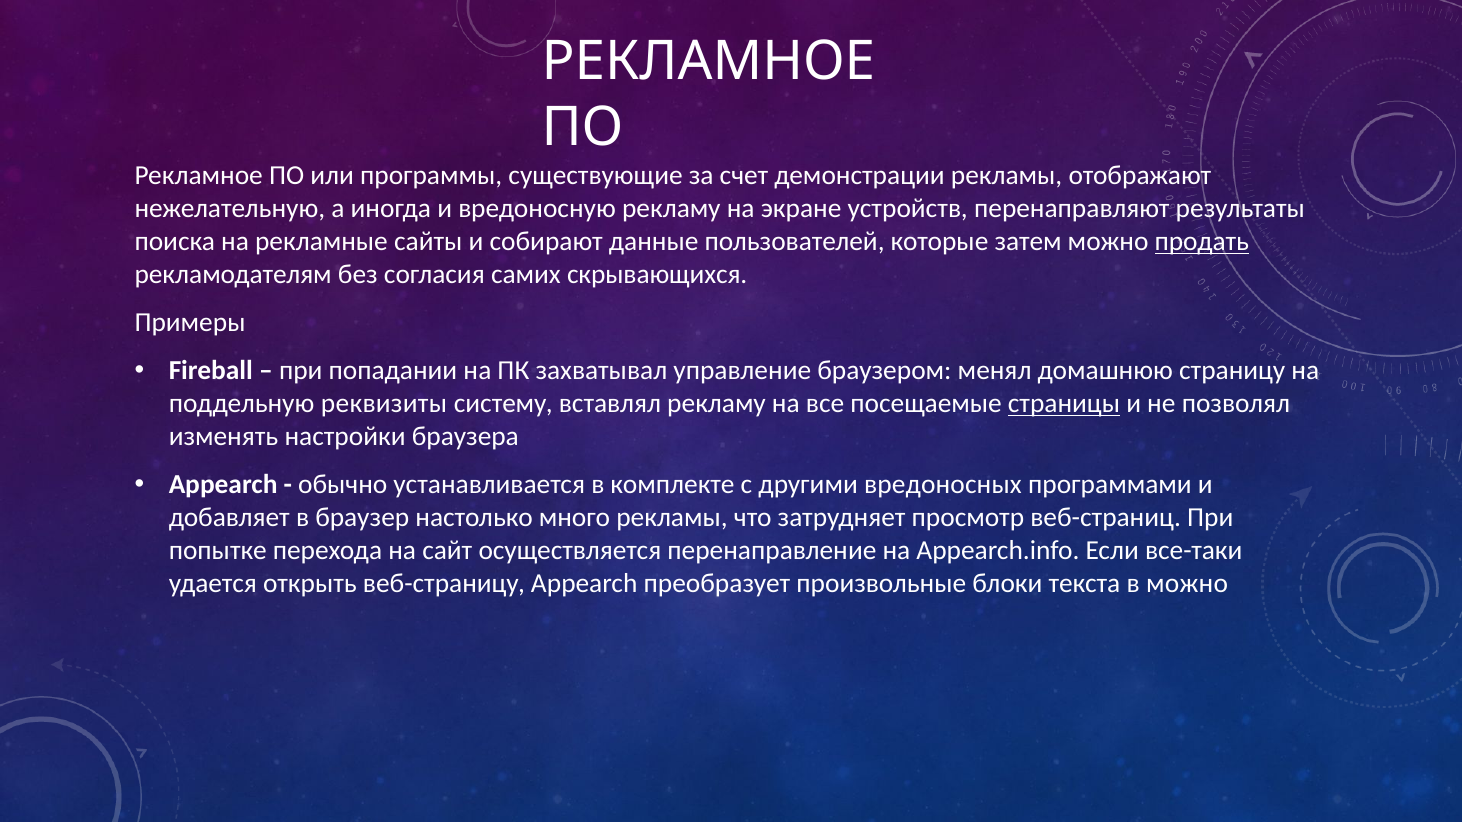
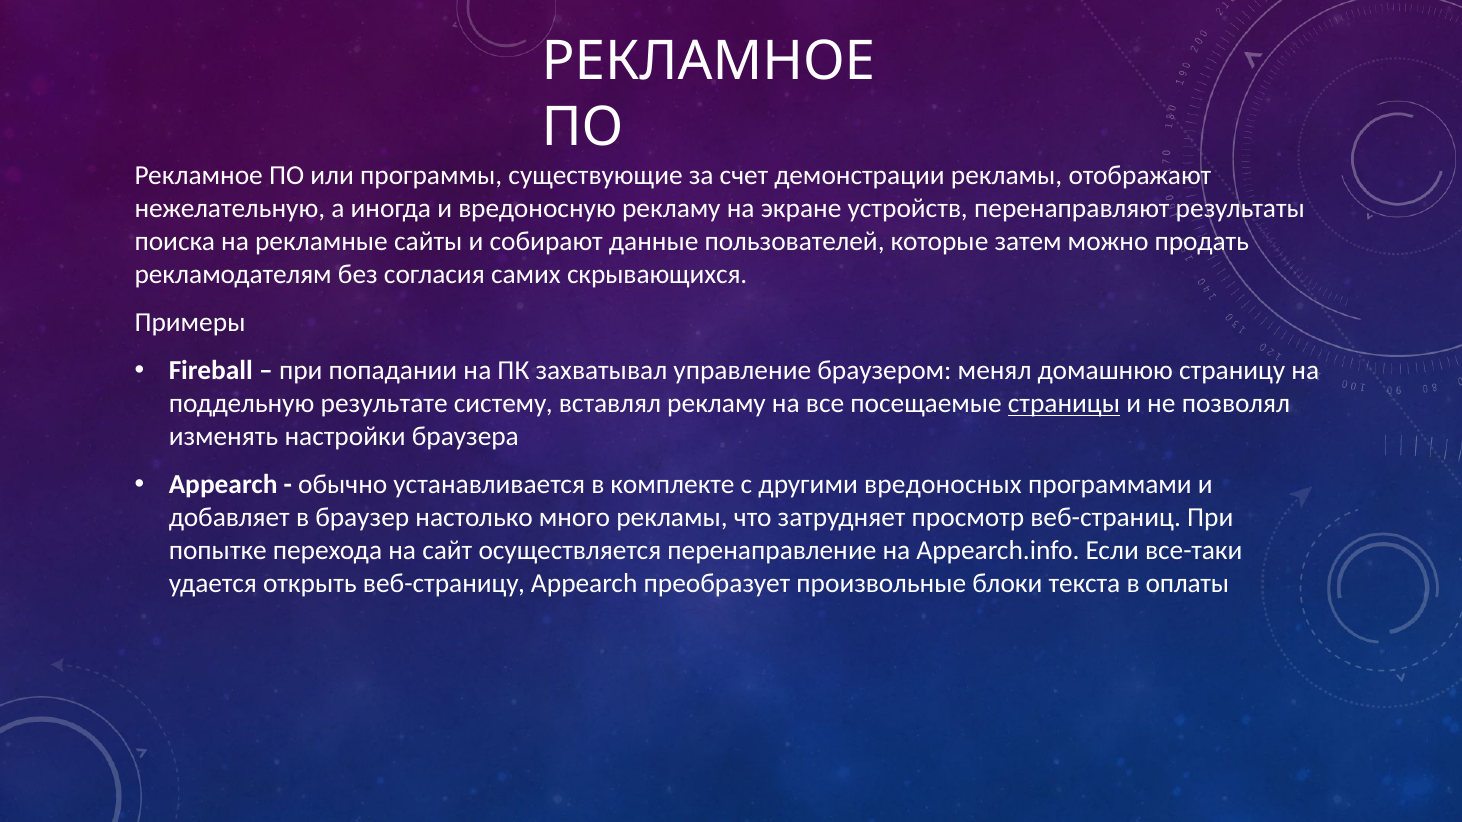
продать underline: present -> none
реквизиты: реквизиты -> результате
в можно: можно -> оплаты
